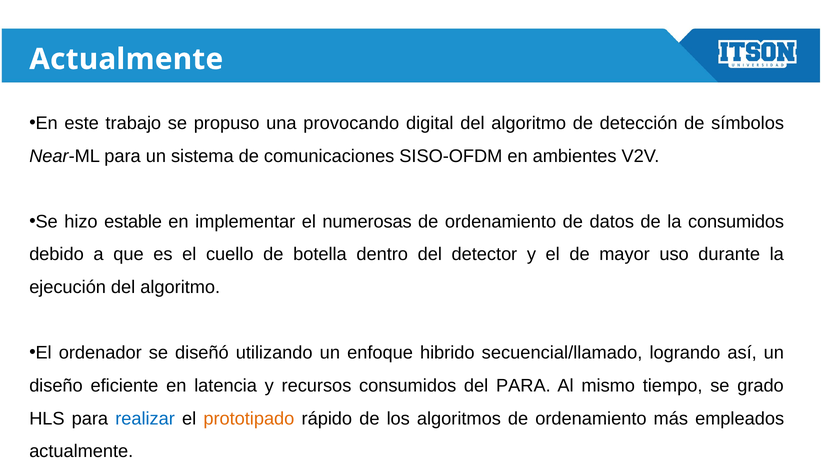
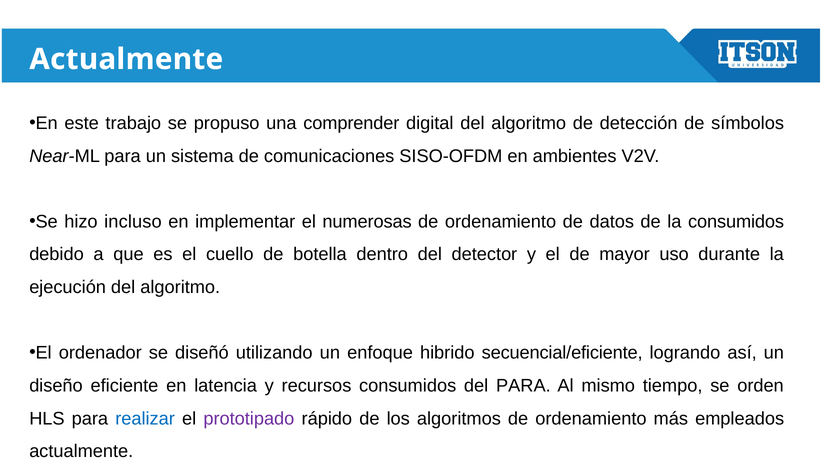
provocando: provocando -> comprender
estable: estable -> incluso
secuencial/llamado: secuencial/llamado -> secuencial/eficiente
grado: grado -> orden
prototipado colour: orange -> purple
